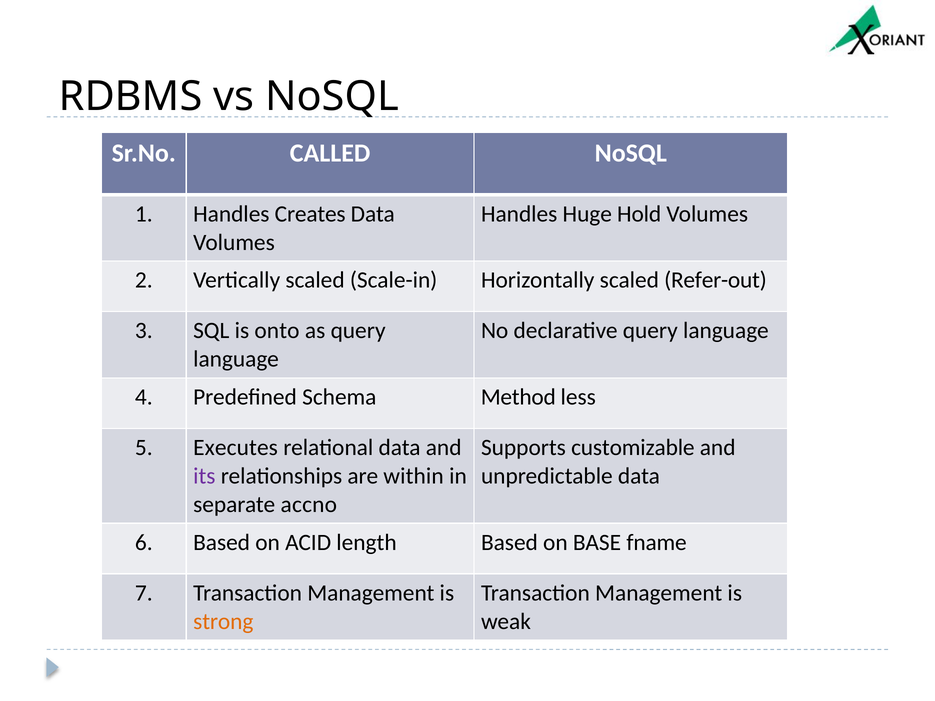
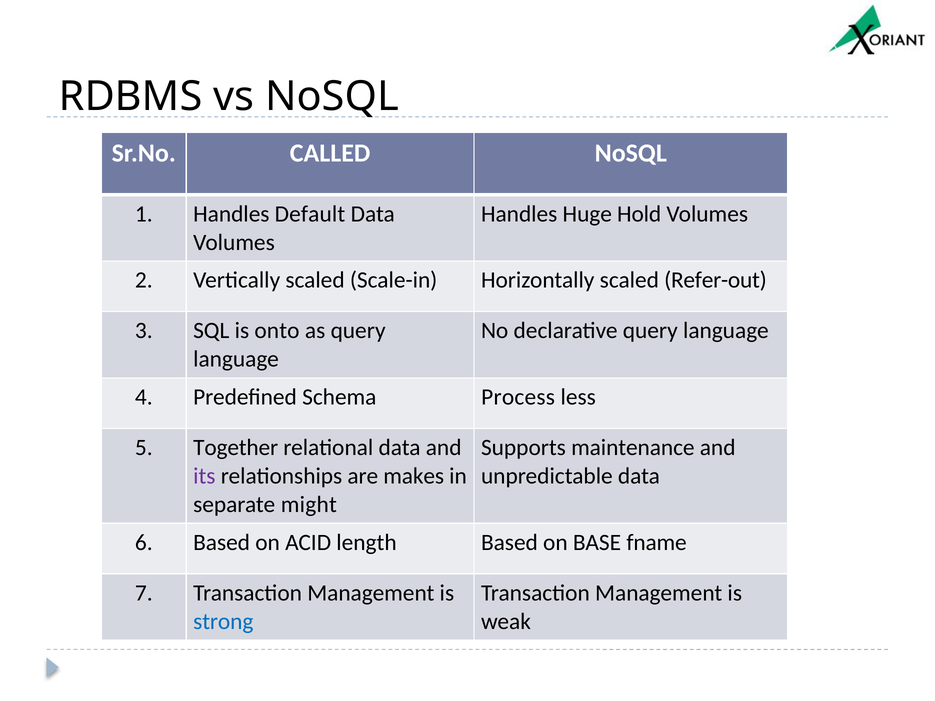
Creates: Creates -> Default
Method: Method -> Process
Executes: Executes -> Together
customizable: customizable -> maintenance
within: within -> makes
accno: accno -> might
strong colour: orange -> blue
